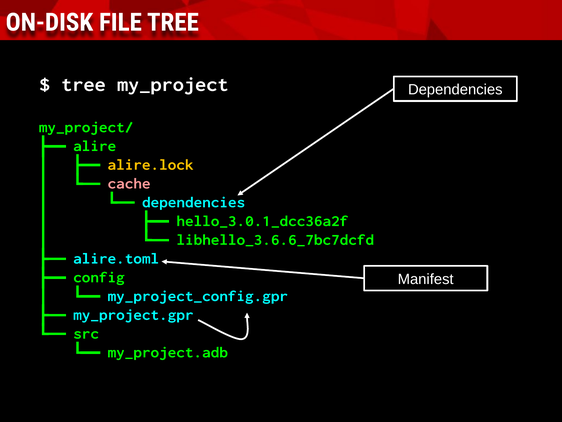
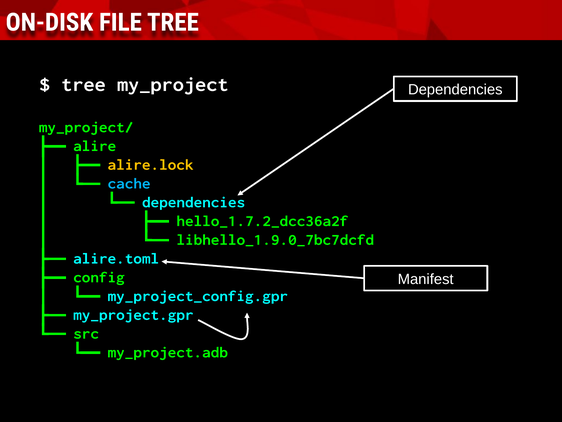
cache colour: pink -> light blue
hello_3.0.1_dcc36a2f: hello_3.0.1_dcc36a2f -> hello_1.7.2_dcc36a2f
libhello_3.6.6_7bc7dcfd: libhello_3.6.6_7bc7dcfd -> libhello_1.9.0_7bc7dcfd
